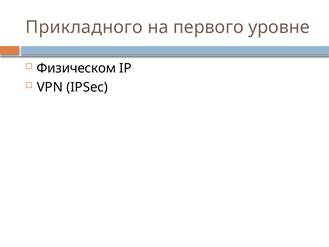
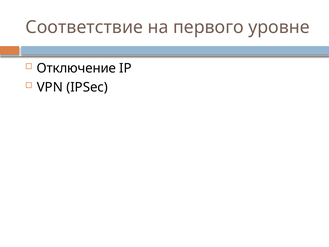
Прикладного: Прикладного -> Соответствие
Физическом: Физическом -> Отключение
